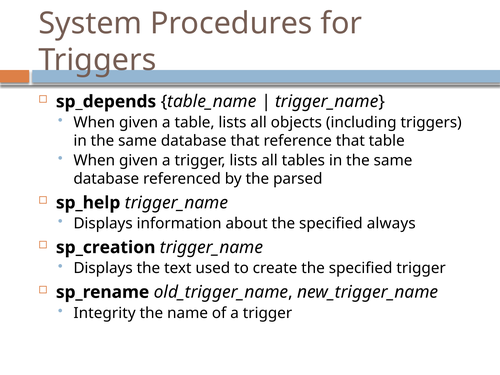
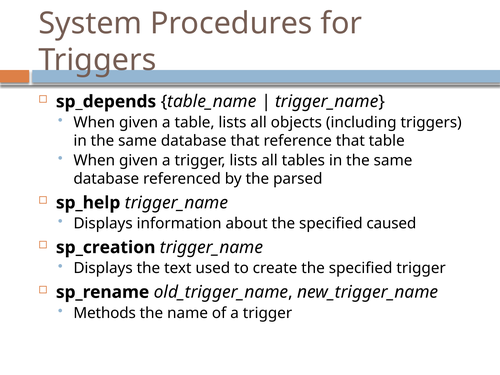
always: always -> caused
Integrity: Integrity -> Methods
